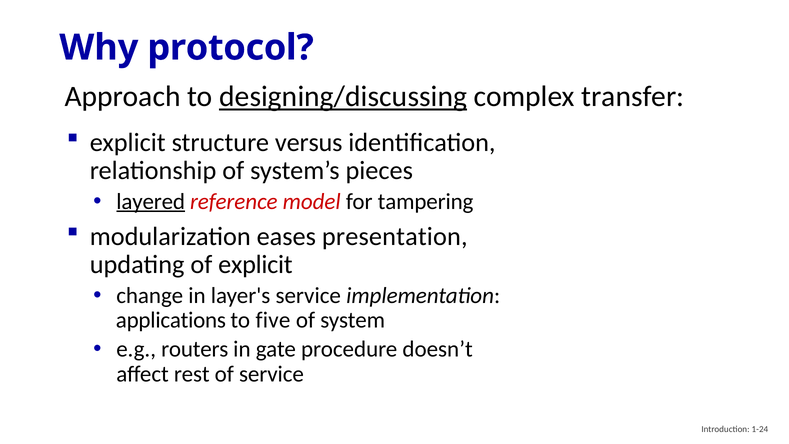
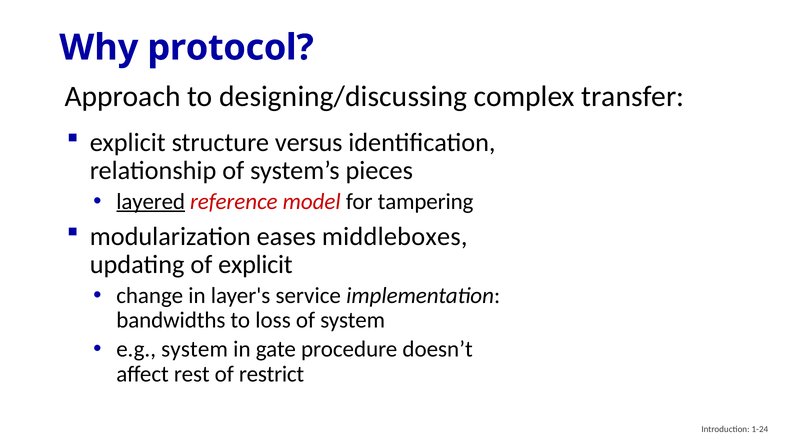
designing/discussing underline: present -> none
presentation: presentation -> middleboxes
applications: applications -> bandwidths
five: five -> loss
e.g routers: routers -> system
of service: service -> restrict
